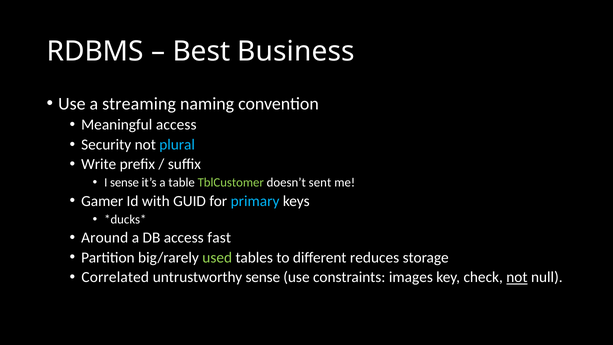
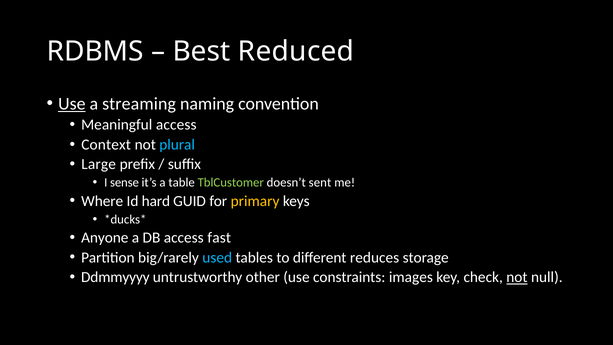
Business: Business -> Reduced
Use at (72, 104) underline: none -> present
Security: Security -> Context
Write: Write -> Large
Gamer: Gamer -> Where
with: with -> hard
primary colour: light blue -> yellow
Around: Around -> Anyone
used colour: light green -> light blue
Correlated: Correlated -> Ddmmyyyy
untrustworthy sense: sense -> other
